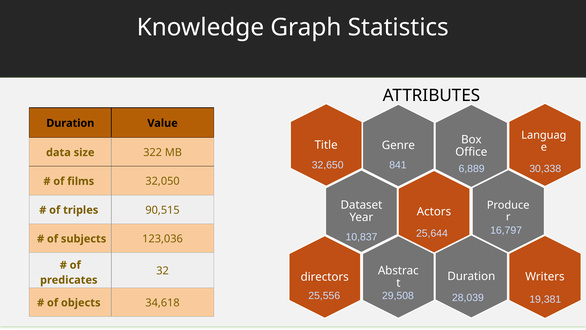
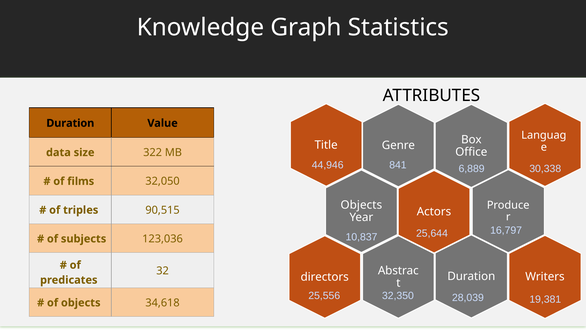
32,650: 32,650 -> 44,946
Dataset at (361, 205): Dataset -> Objects
29,508: 29,508 -> 32,350
